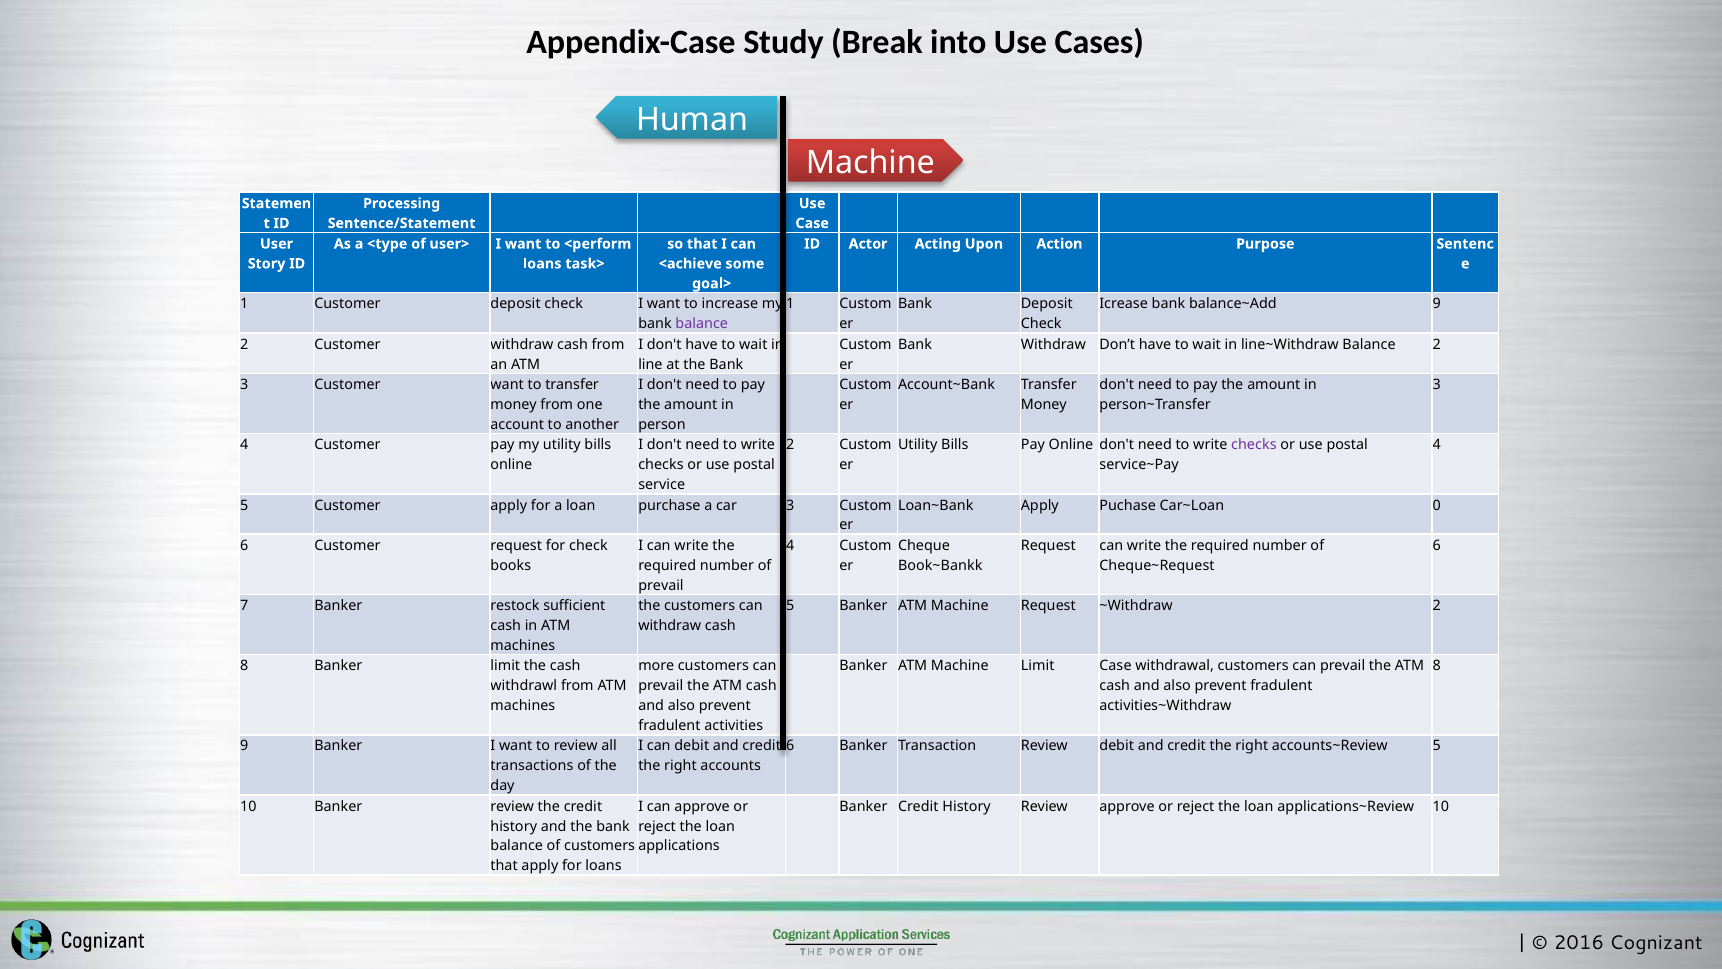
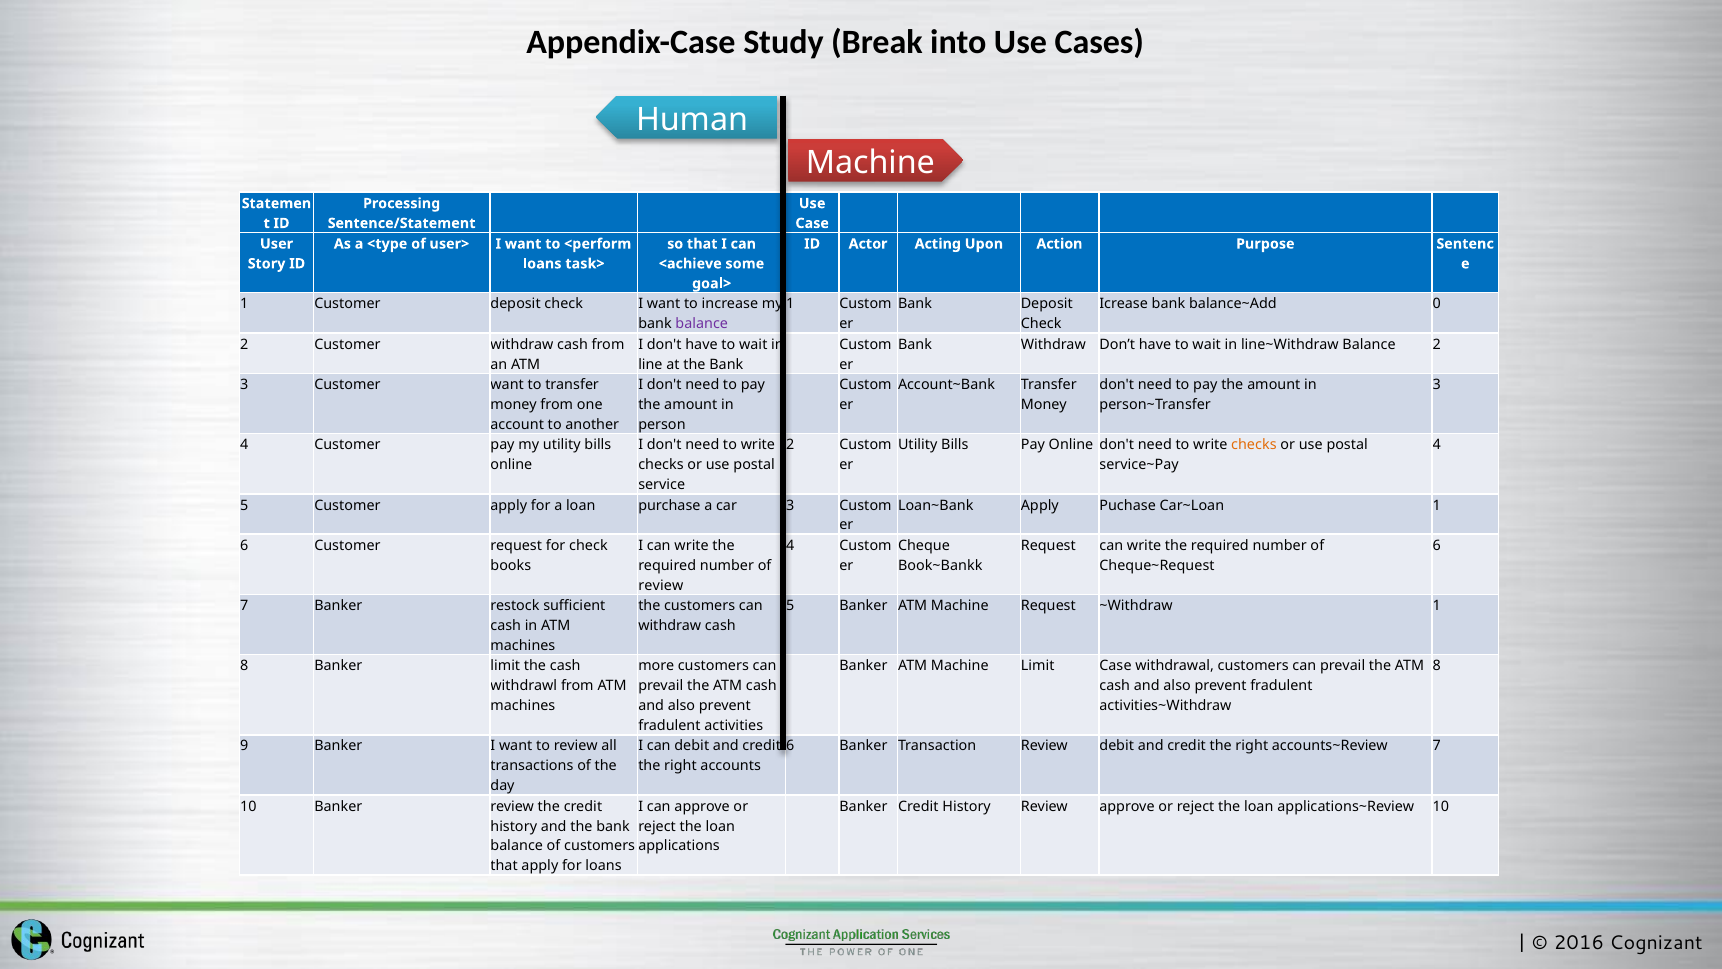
balance~Add 9: 9 -> 0
checks at (1254, 445) colour: purple -> orange
Car~Loan 0: 0 -> 1
prevail at (661, 585): prevail -> review
~Withdraw 2: 2 -> 1
accounts~Review 5: 5 -> 7
